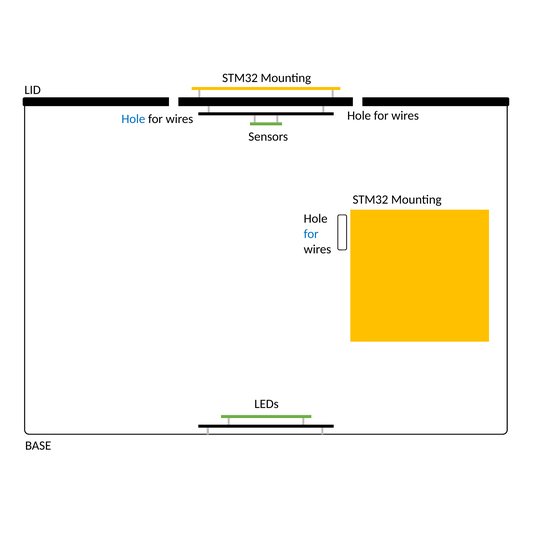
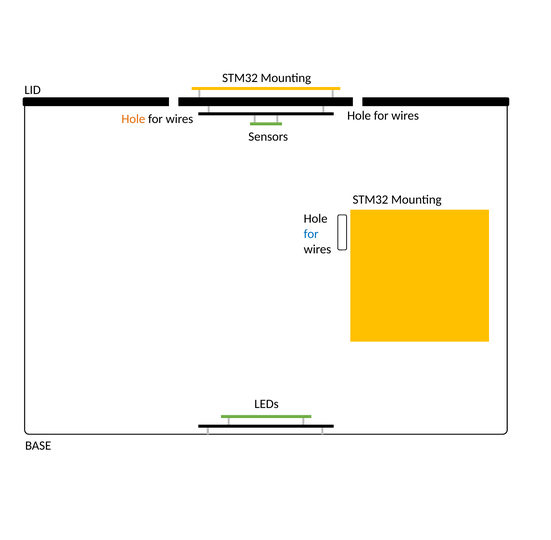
Hole at (133, 119) colour: blue -> orange
